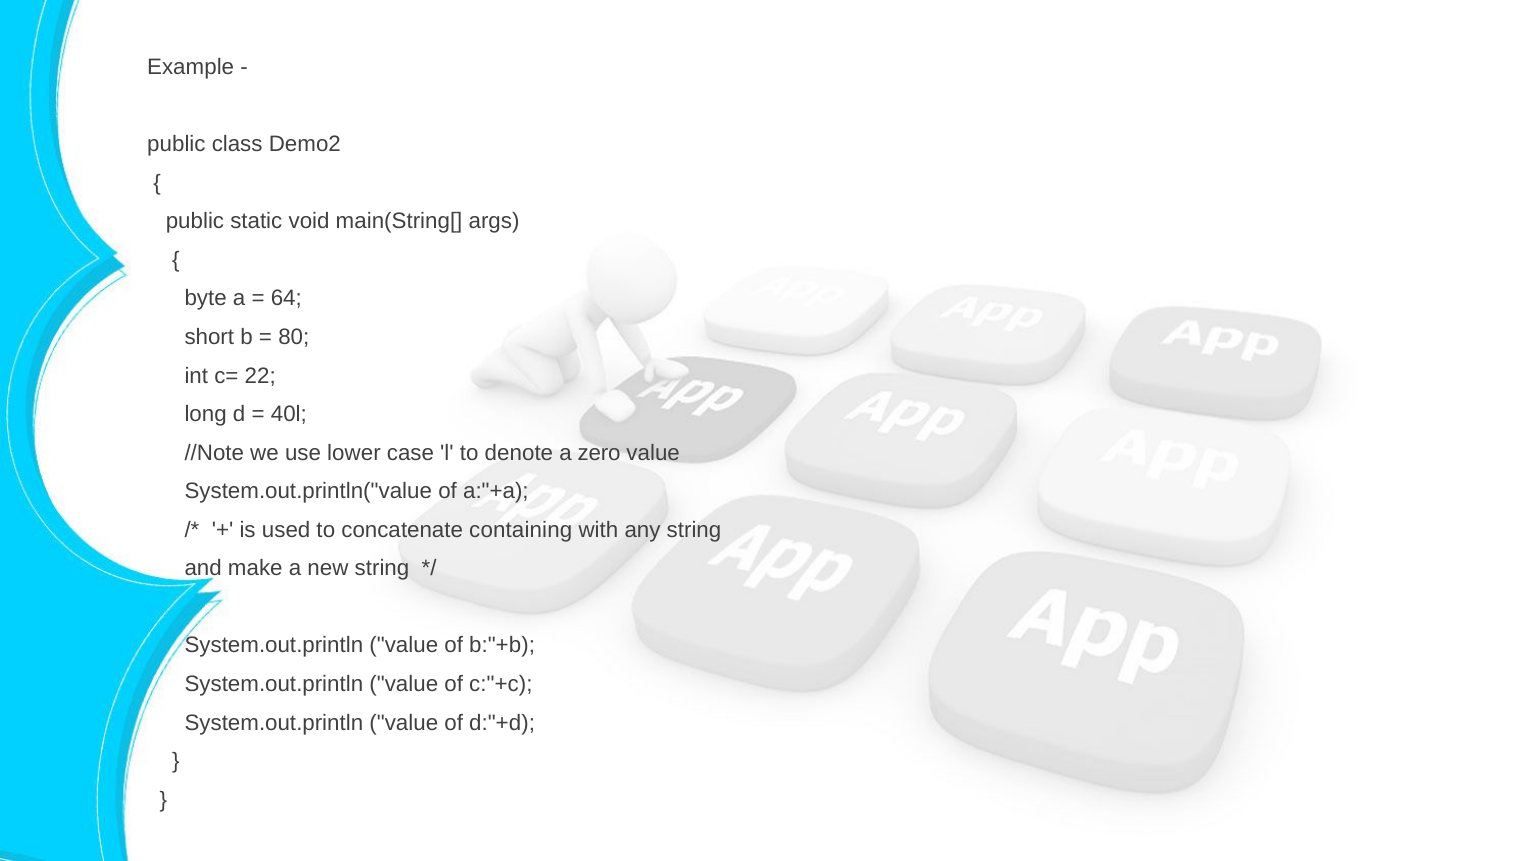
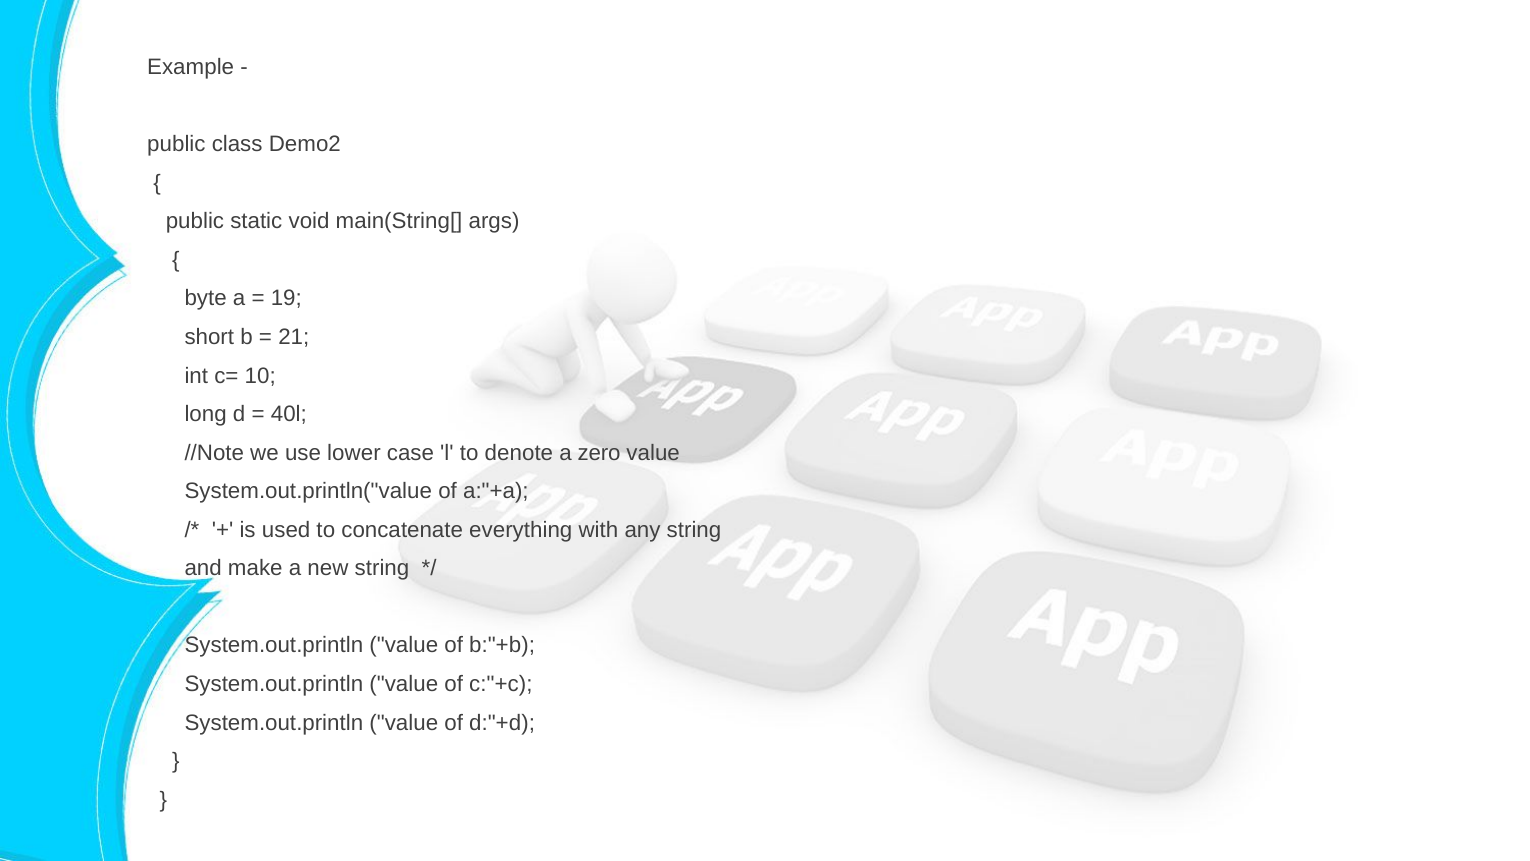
64: 64 -> 19
80: 80 -> 21
22: 22 -> 10
containing: containing -> everything
